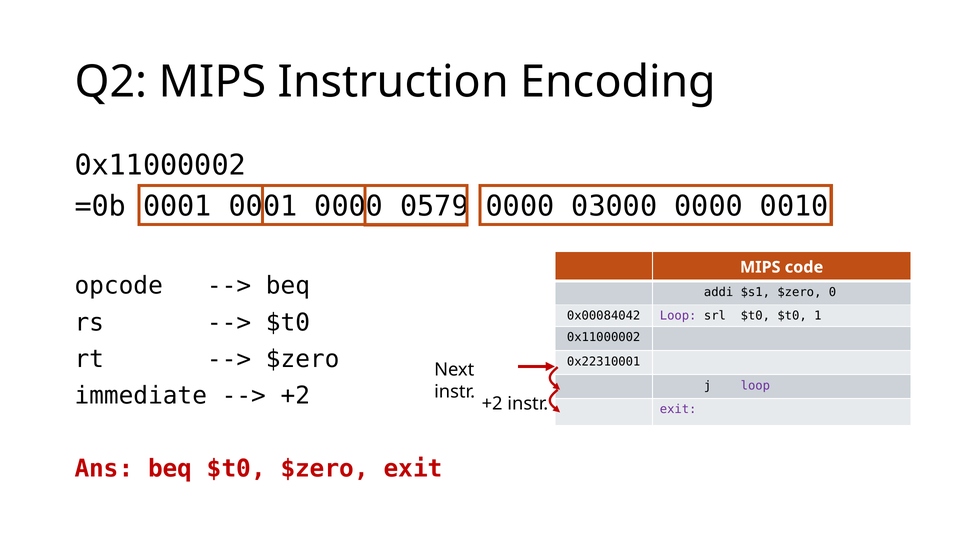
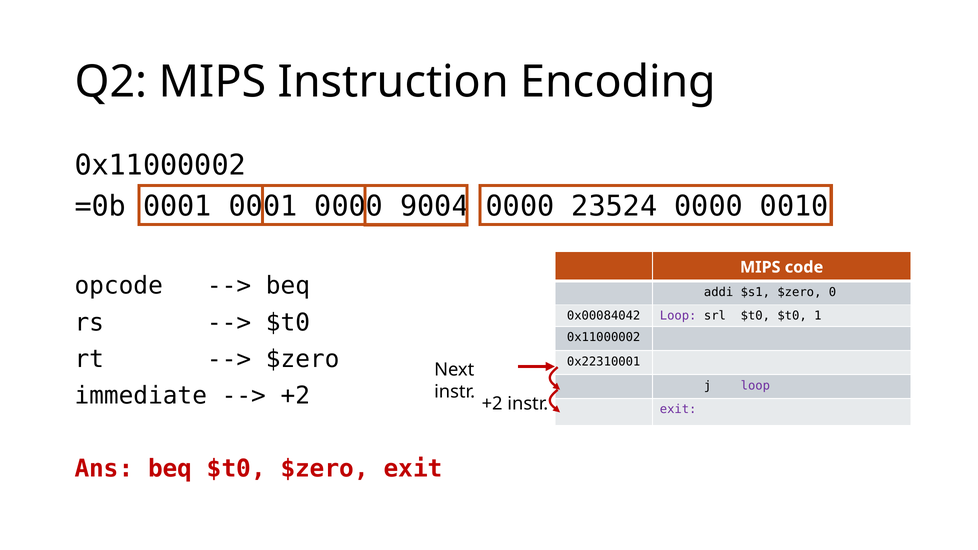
0579: 0579 -> 9004
03000: 03000 -> 23524
